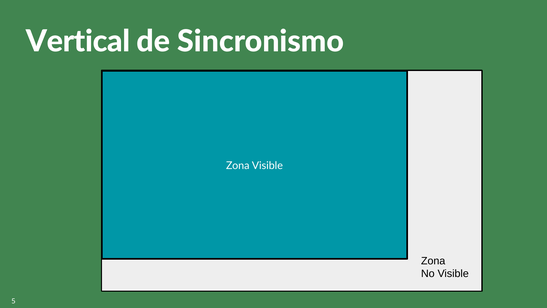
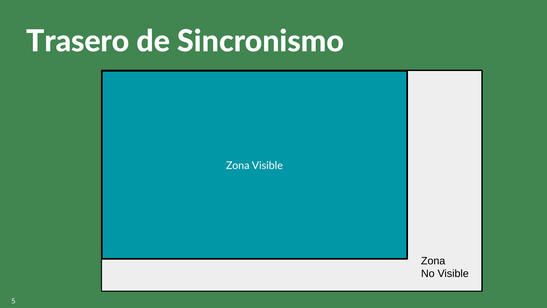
Vertical: Vertical -> Trasero
